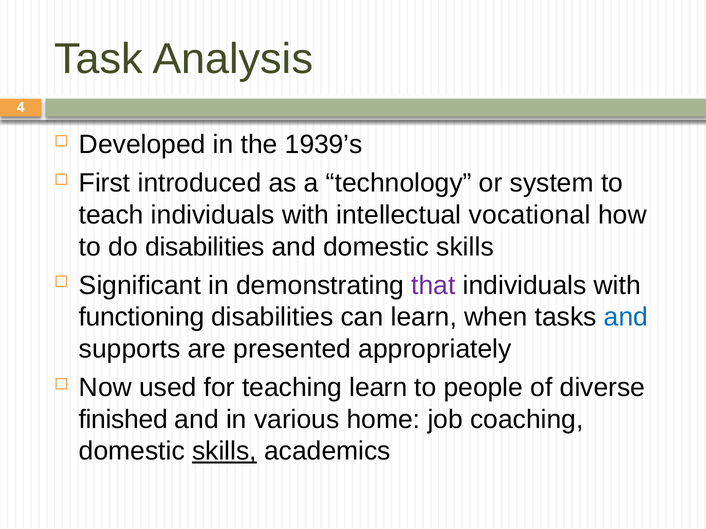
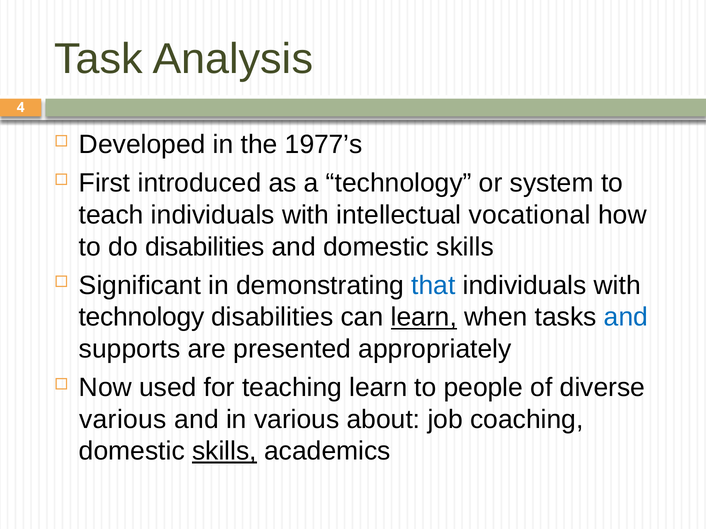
1939’s: 1939’s -> 1977’s
that colour: purple -> blue
functioning at (142, 317): functioning -> technology
learn at (424, 317) underline: none -> present
finished at (123, 420): finished -> various
home: home -> about
